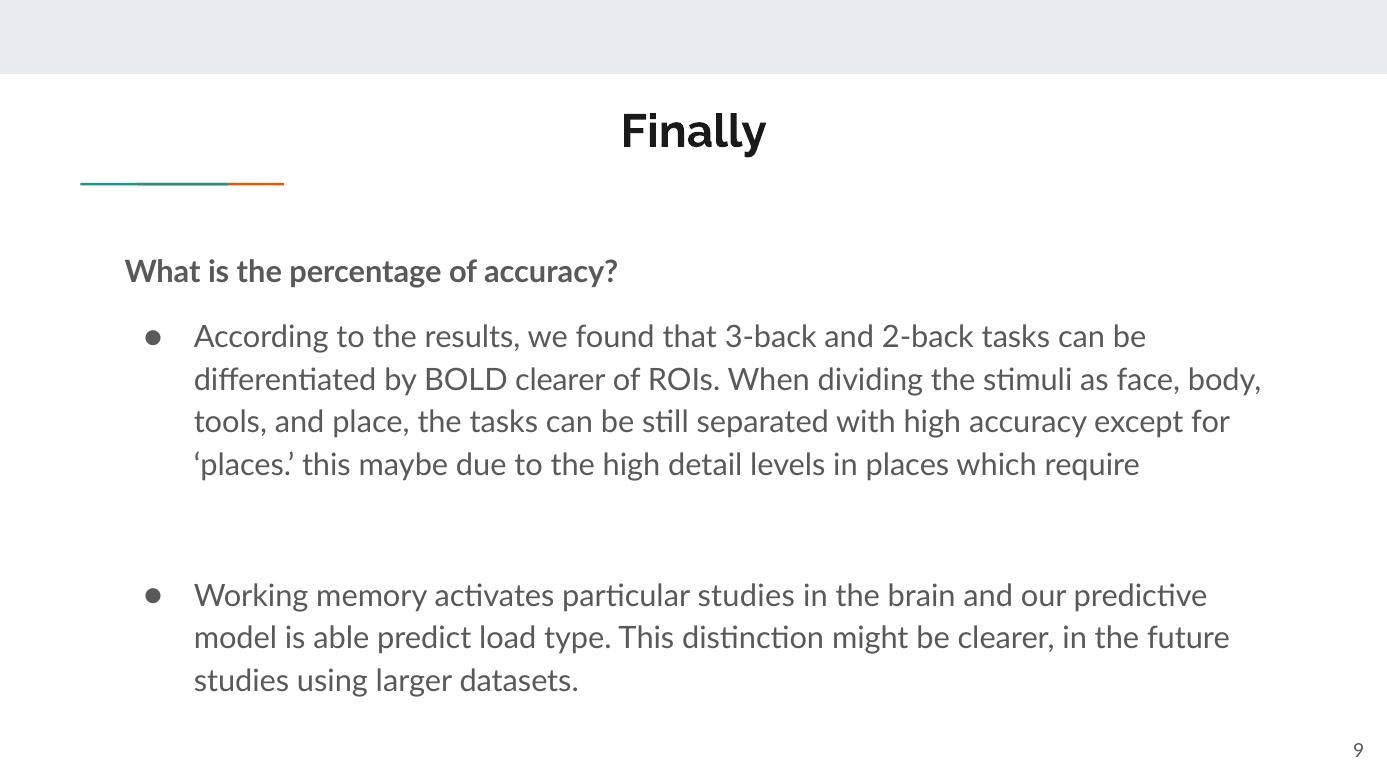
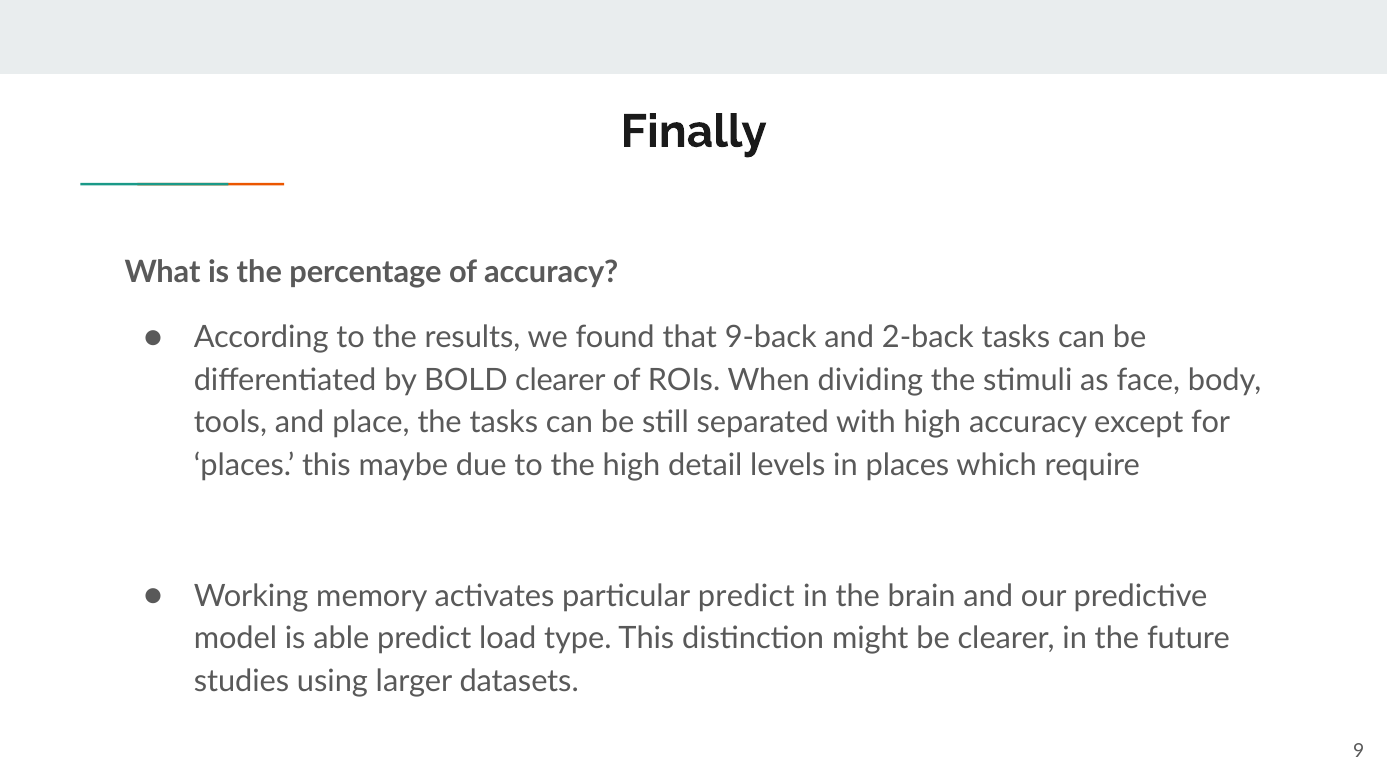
3-back: 3-back -> 9-back
particular studies: studies -> predict
